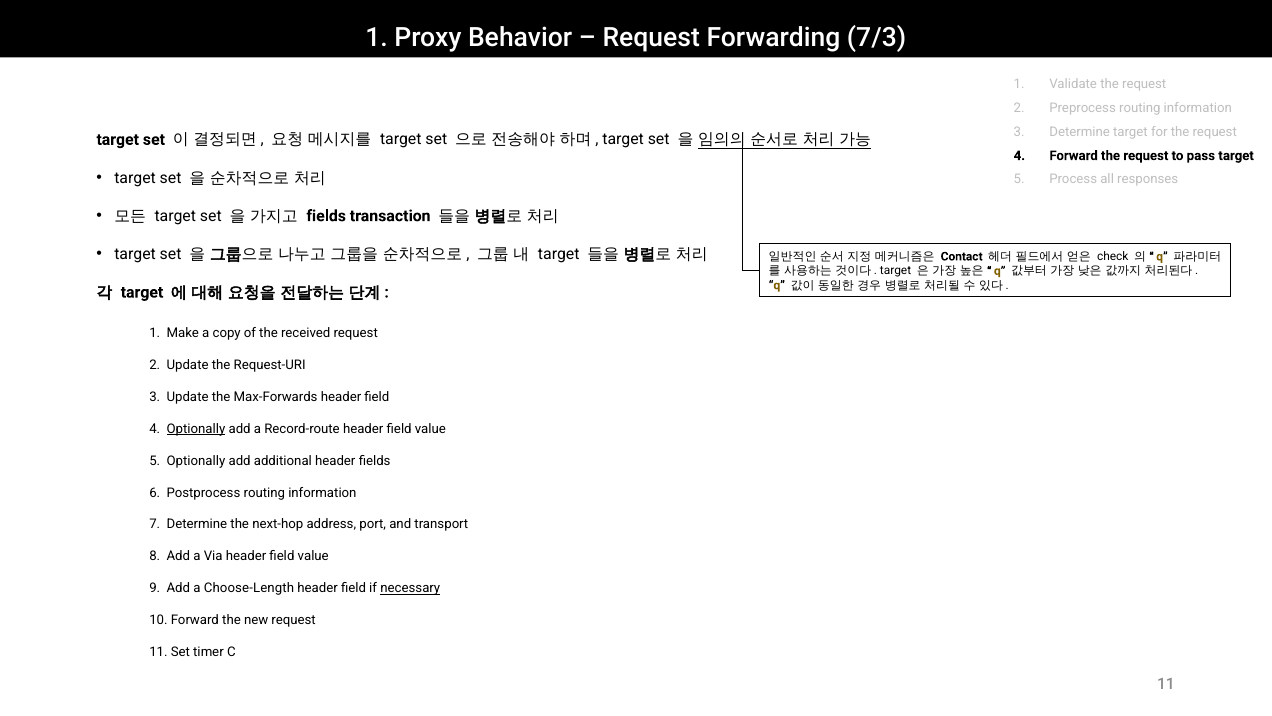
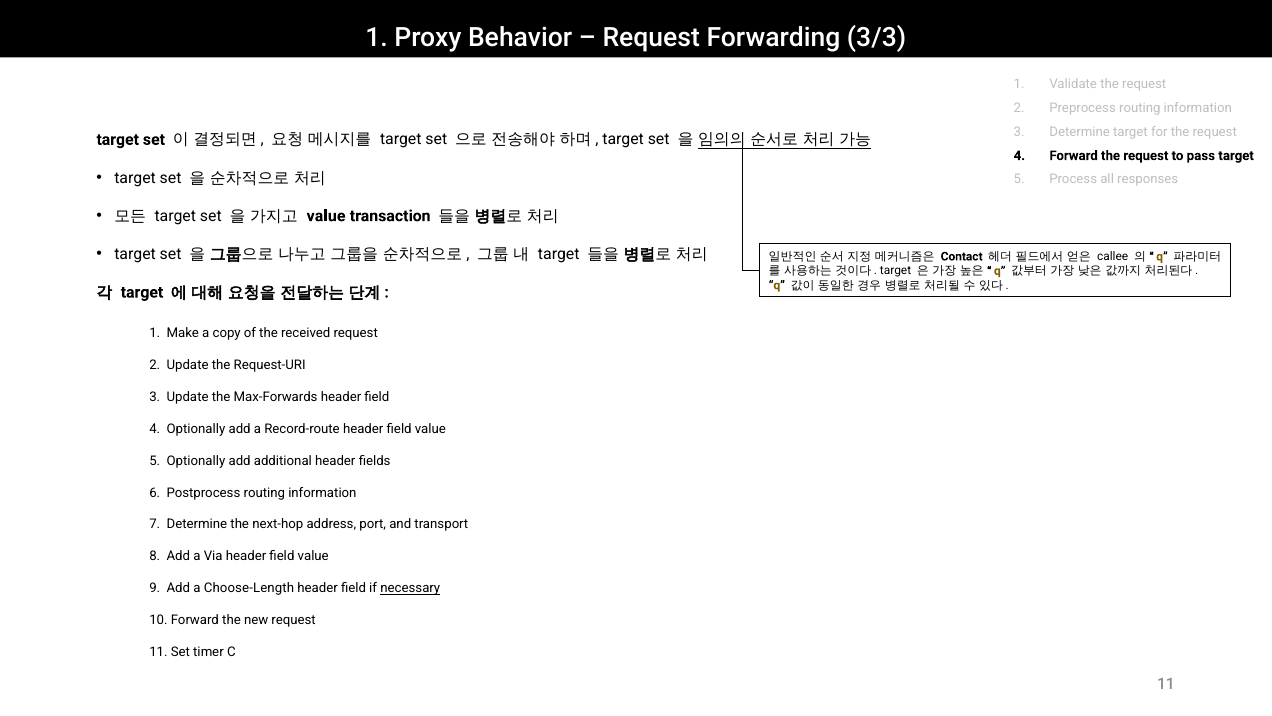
7/3: 7/3 -> 3/3
fields at (326, 216): fields -> value
check: check -> callee
Optionally at (196, 429) underline: present -> none
